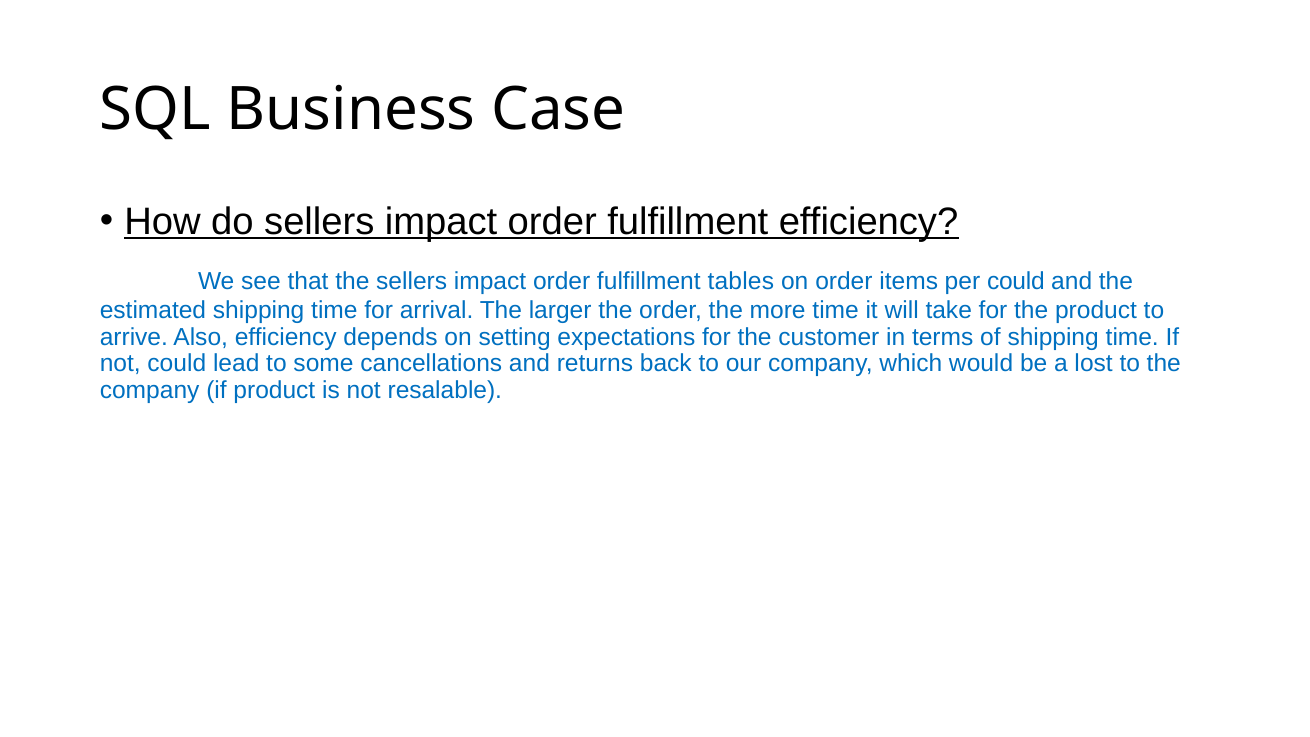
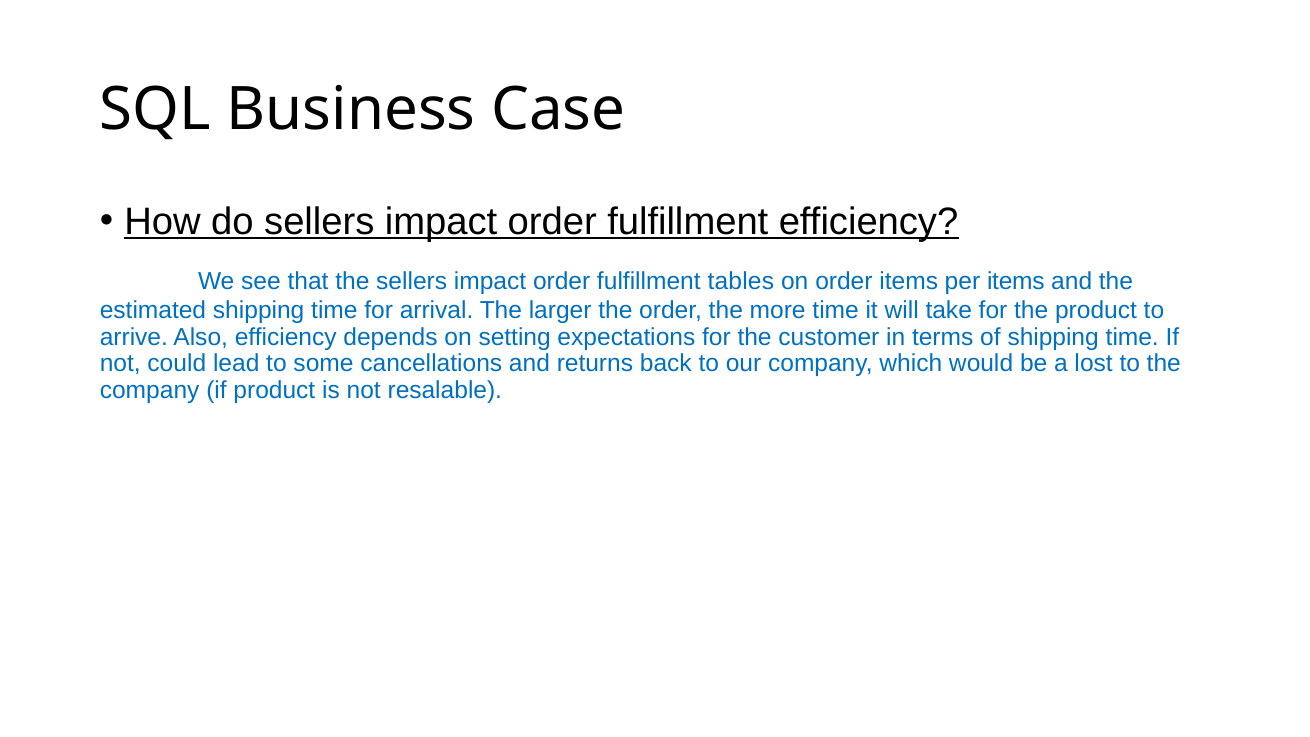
per could: could -> items
